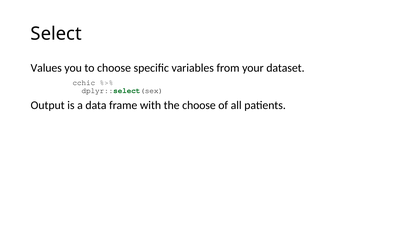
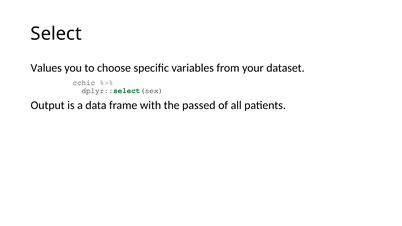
the choose: choose -> passed
